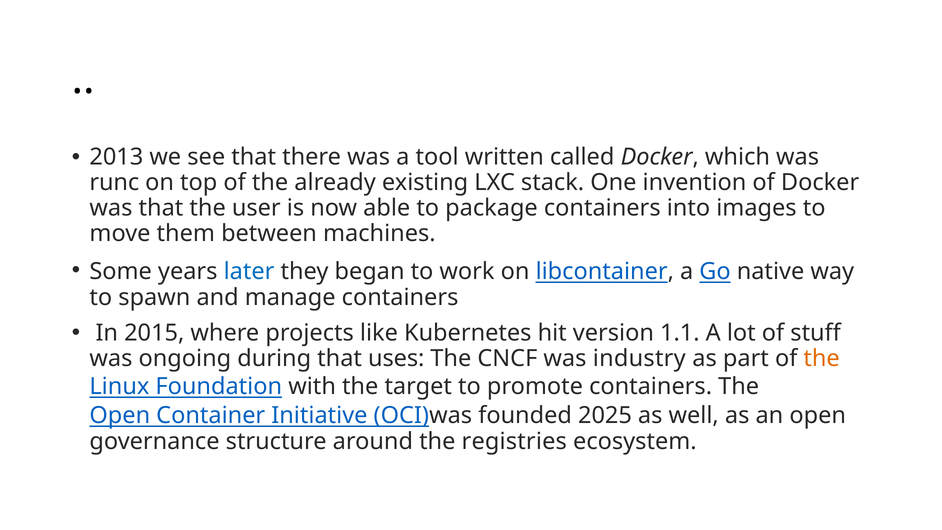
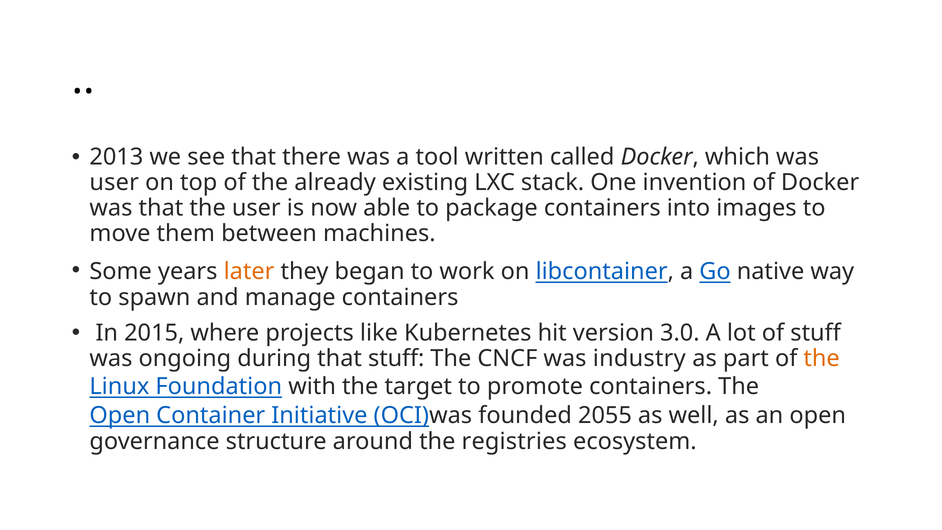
runc at (114, 183): runc -> user
later colour: blue -> orange
1.1: 1.1 -> 3.0
that uses: uses -> stuff
2025: 2025 -> 2055
